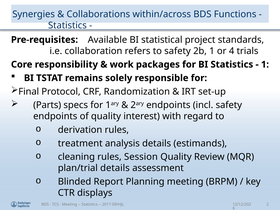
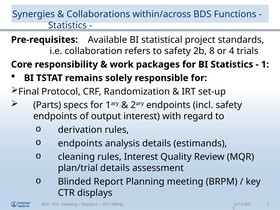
2b 1: 1 -> 8
of quality: quality -> output
treatment at (80, 143): treatment -> endpoints
rules Session: Session -> Interest
